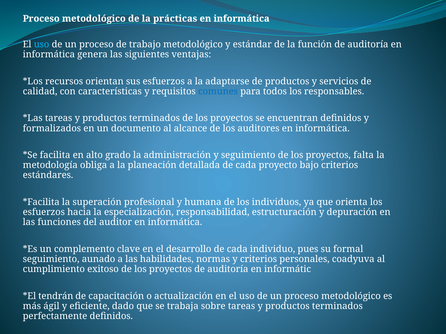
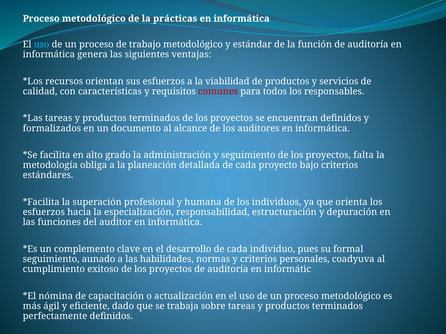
adaptarse: adaptarse -> viabilidad
comunes colour: blue -> red
tendrán: tendrán -> nómina
